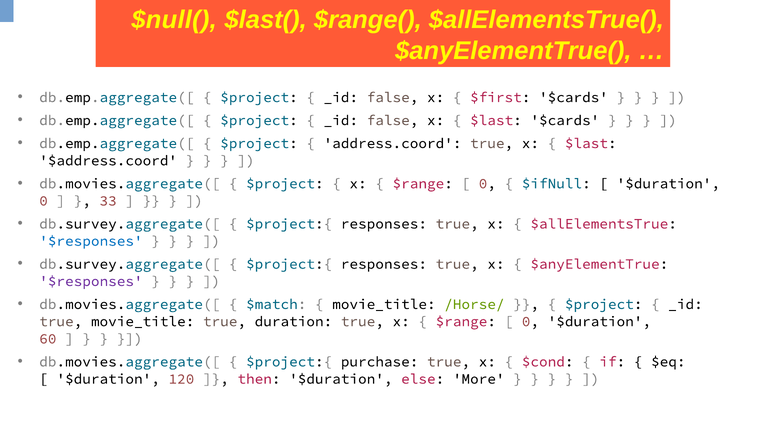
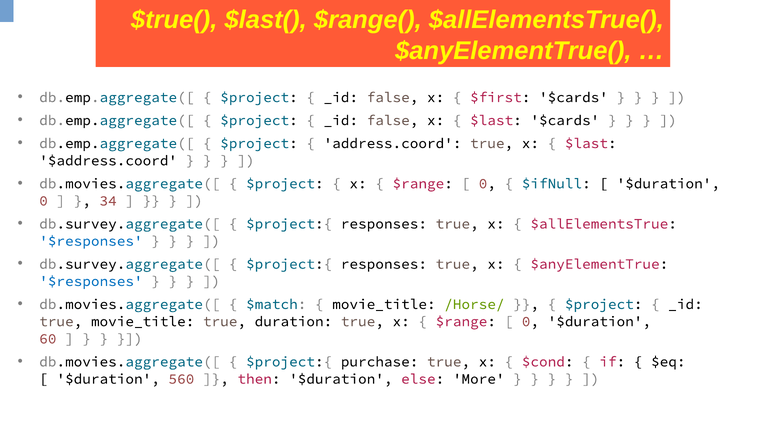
$null(: $null( -> $true(
33: 33 -> 34
$responses at (91, 281) colour: purple -> blue
120: 120 -> 560
